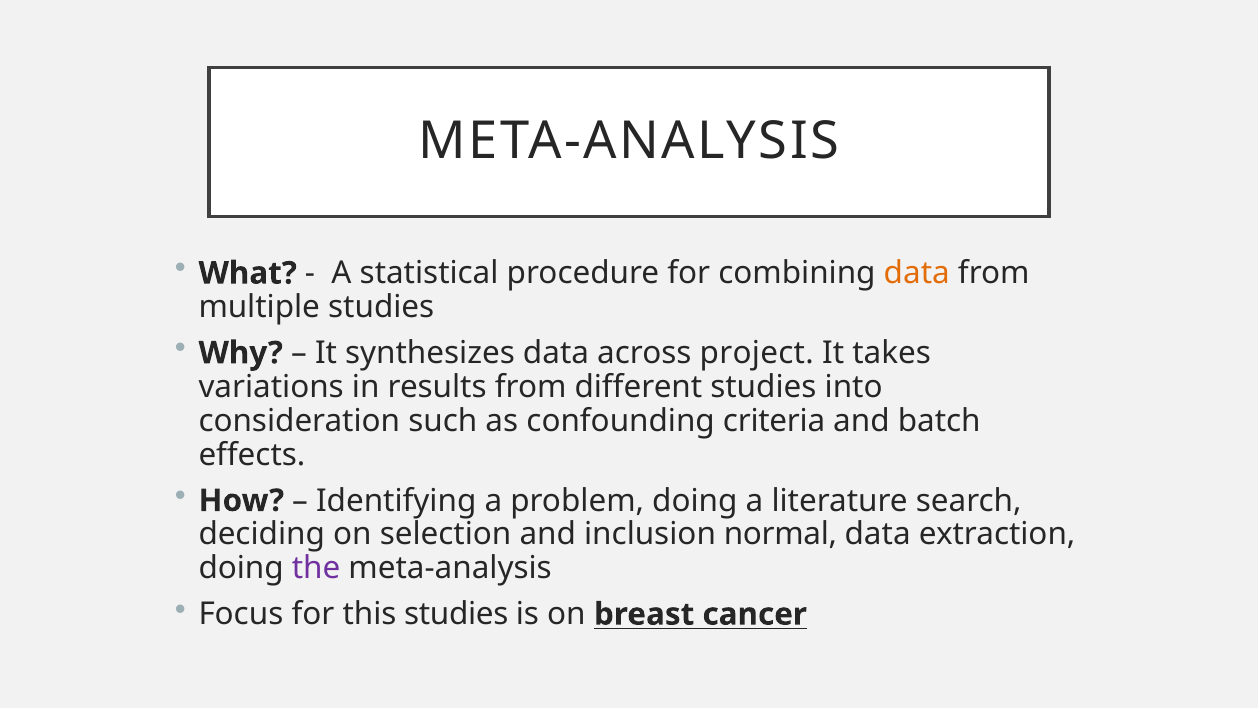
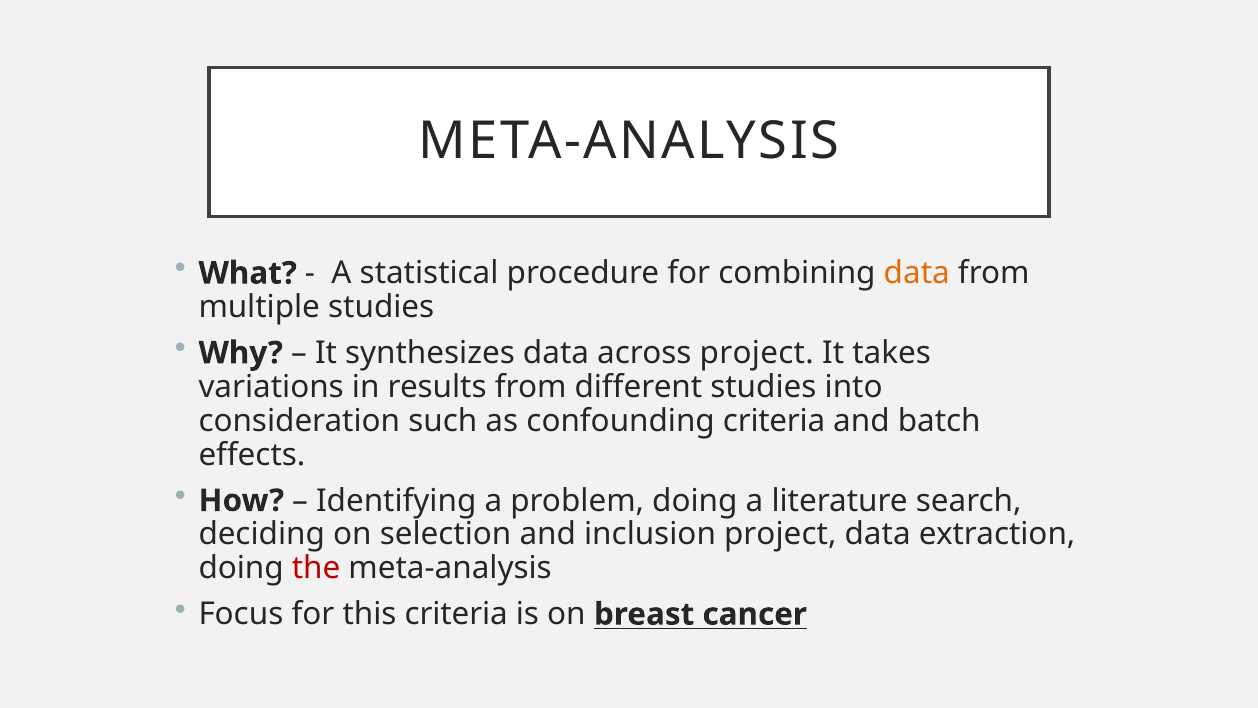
inclusion normal: normal -> project
the colour: purple -> red
this studies: studies -> criteria
